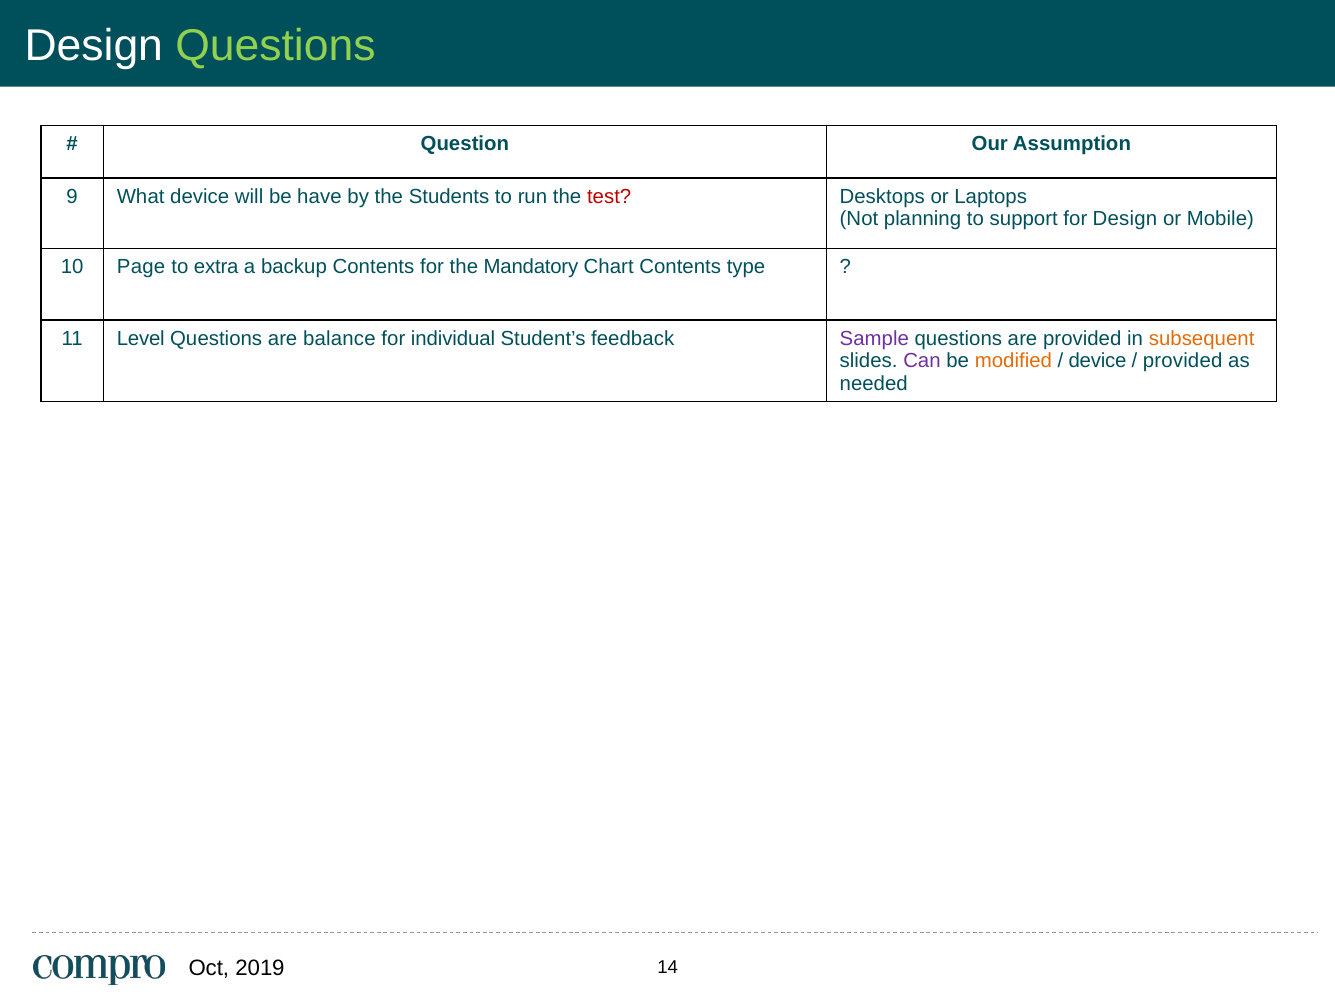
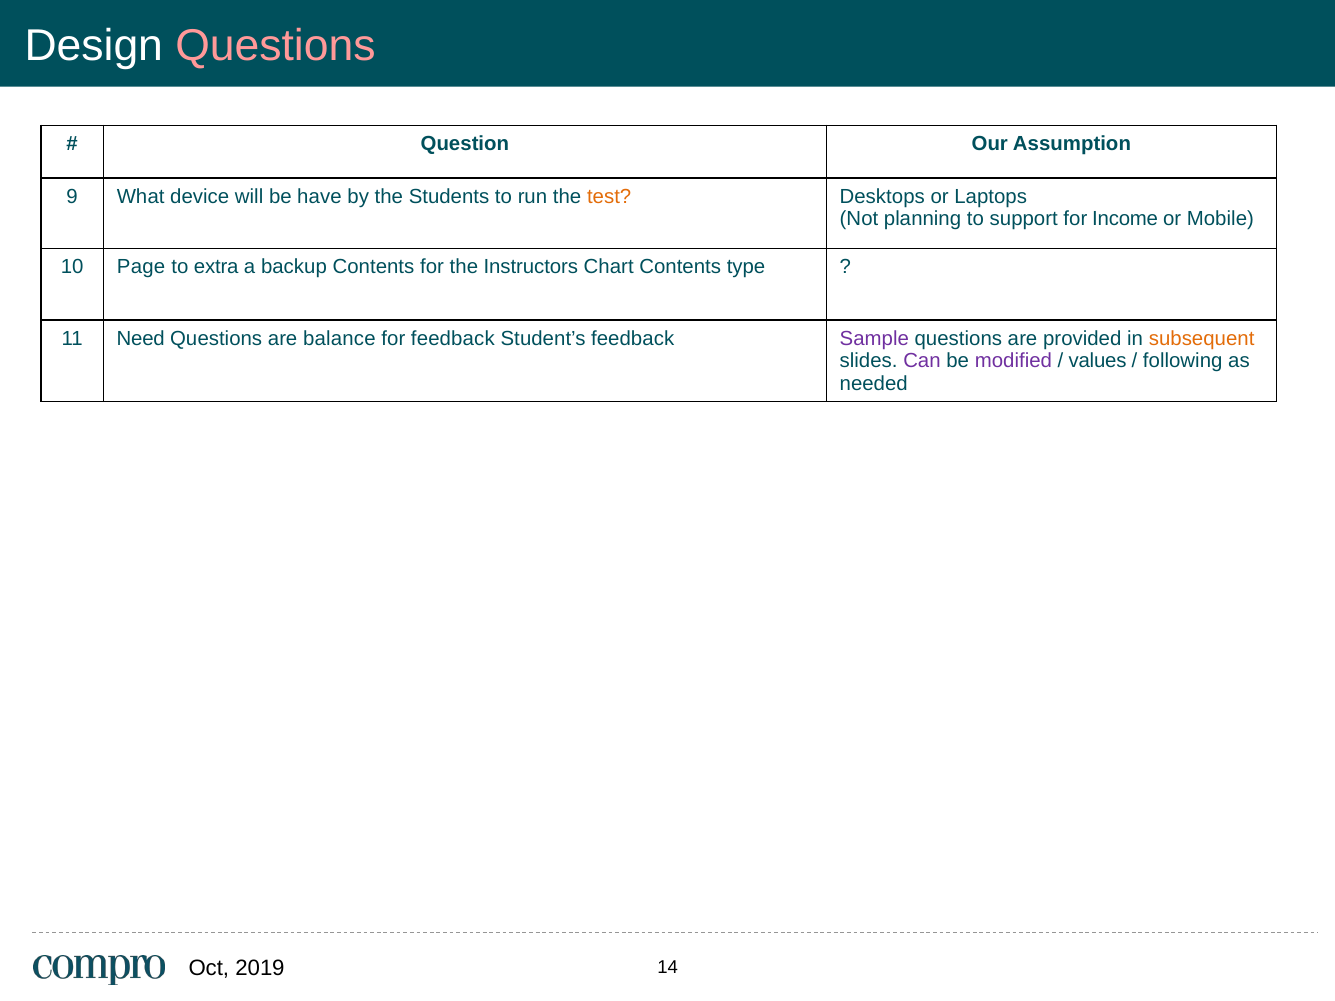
Questions at (275, 46) colour: light green -> pink
test colour: red -> orange
for Design: Design -> Income
Mandatory: Mandatory -> Instructors
Level: Level -> Need
for individual: individual -> feedback
modified colour: orange -> purple
device at (1098, 361): device -> values
provided at (1183, 361): provided -> following
